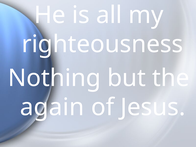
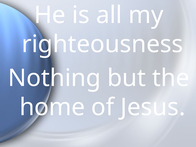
again: again -> home
